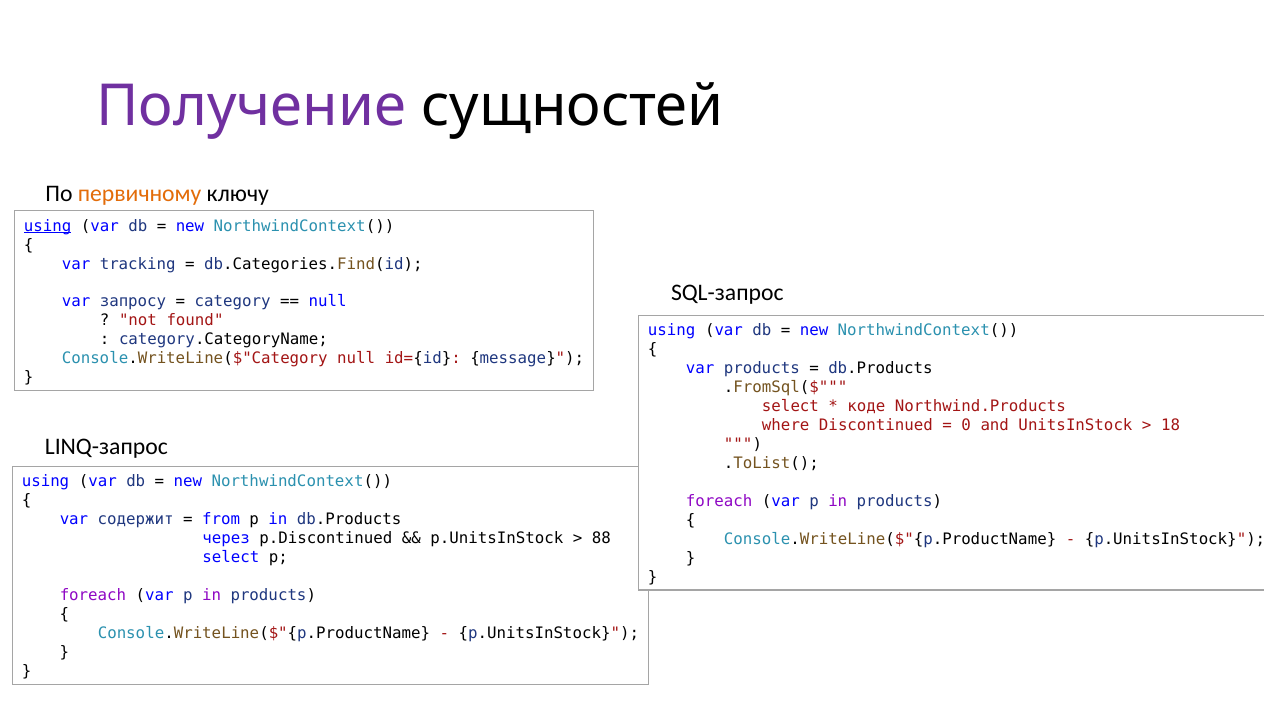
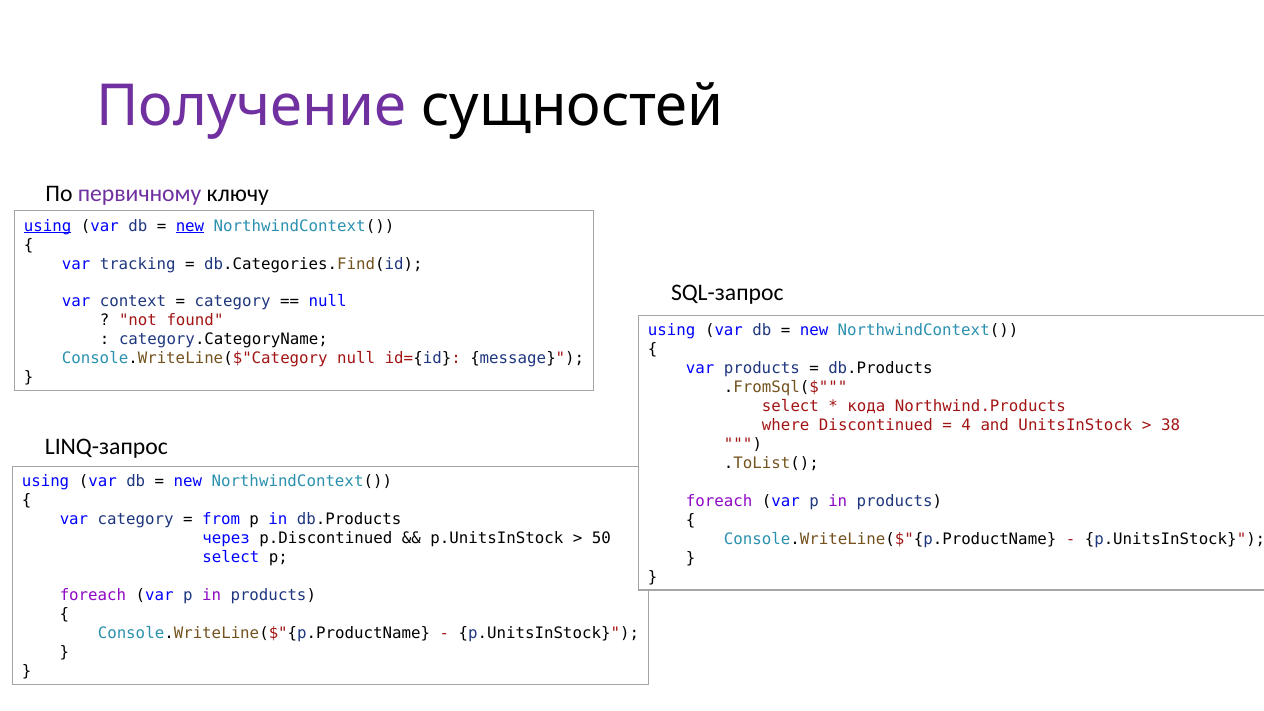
первичному colour: orange -> purple
new at (190, 226) underline: none -> present
запросу: запросу -> context
коде: коде -> кода
0: 0 -> 4
18: 18 -> 38
var содержит: содержит -> category
88: 88 -> 50
